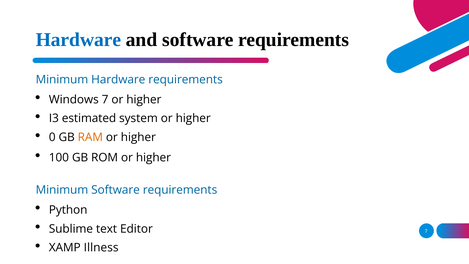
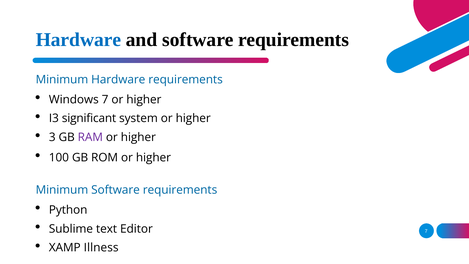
estimated: estimated -> significant
0: 0 -> 3
RAM colour: orange -> purple
